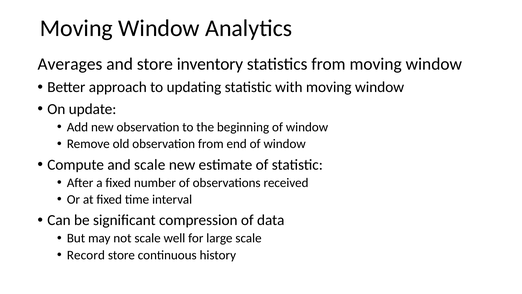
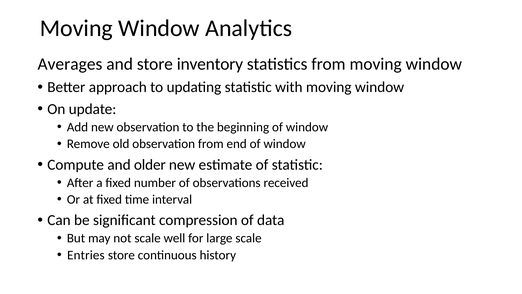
and scale: scale -> older
Record: Record -> Entries
